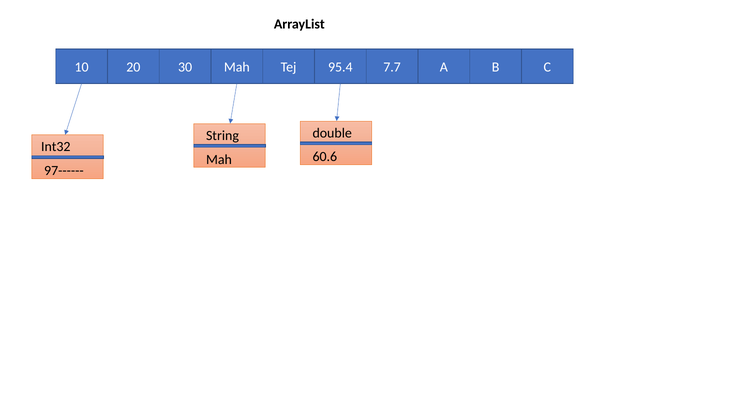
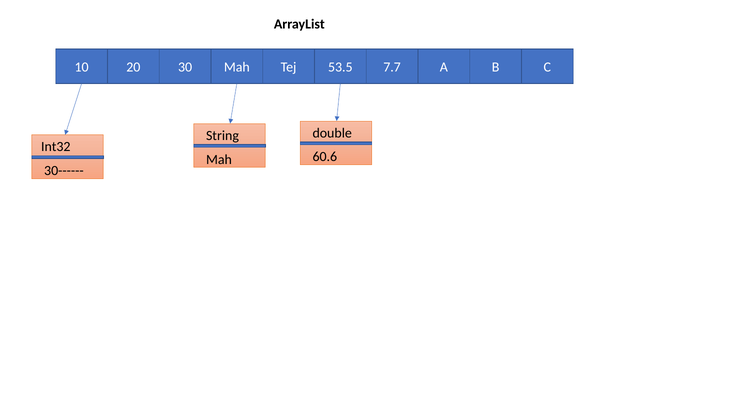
95.4: 95.4 -> 53.5
97------: 97------ -> 30------
